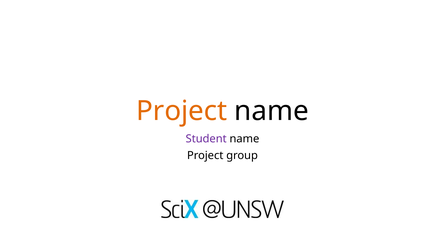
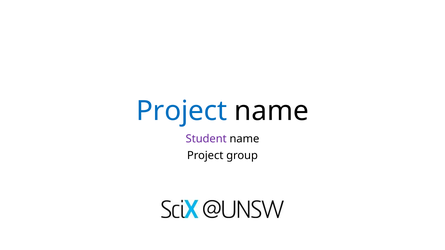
Project at (182, 111) colour: orange -> blue
